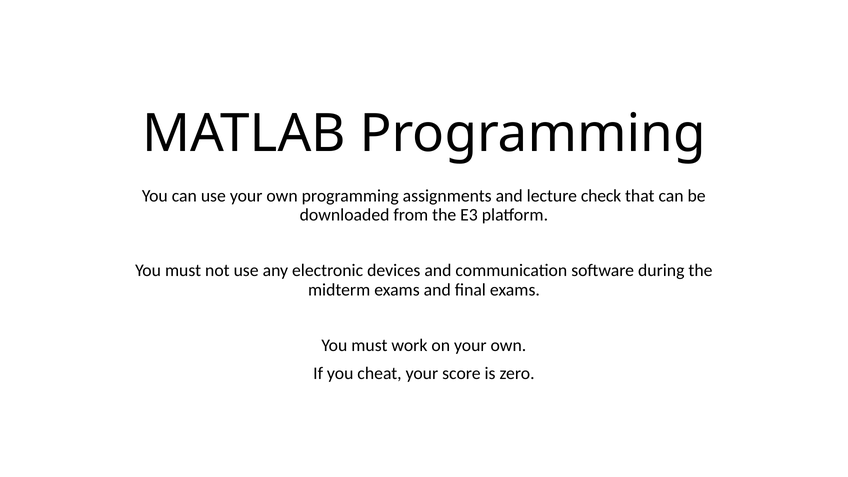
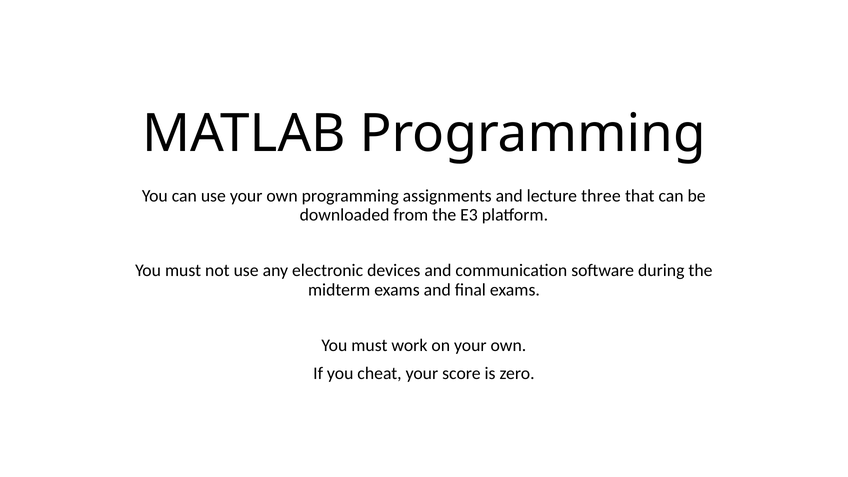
check: check -> three
